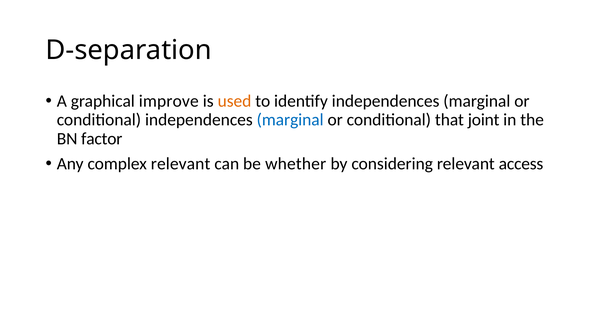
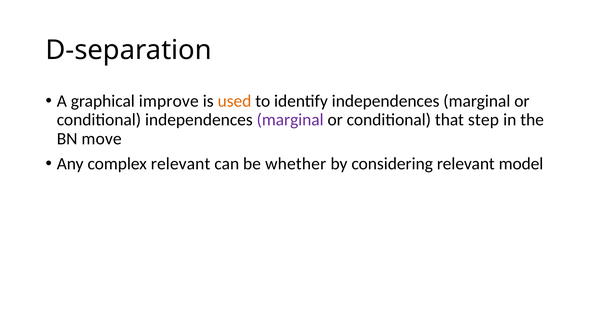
marginal at (290, 120) colour: blue -> purple
joint: joint -> step
factor: factor -> move
access: access -> model
